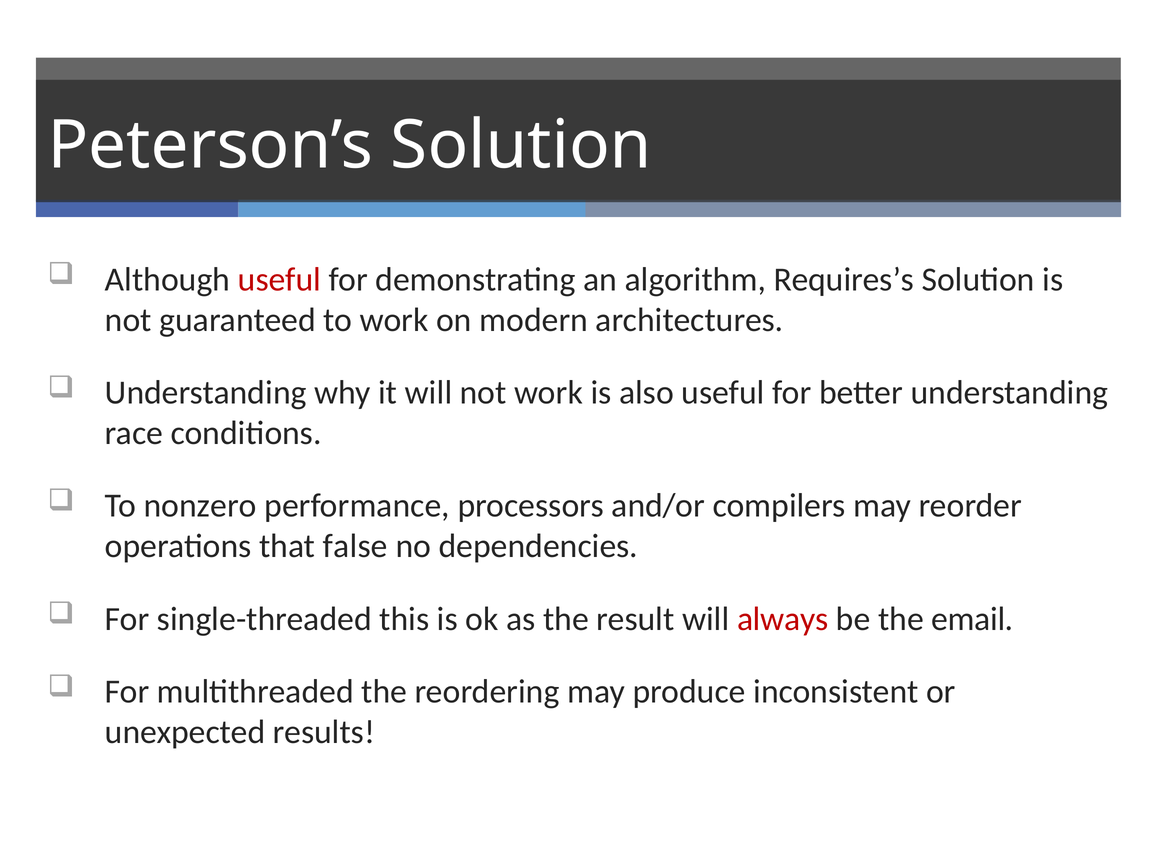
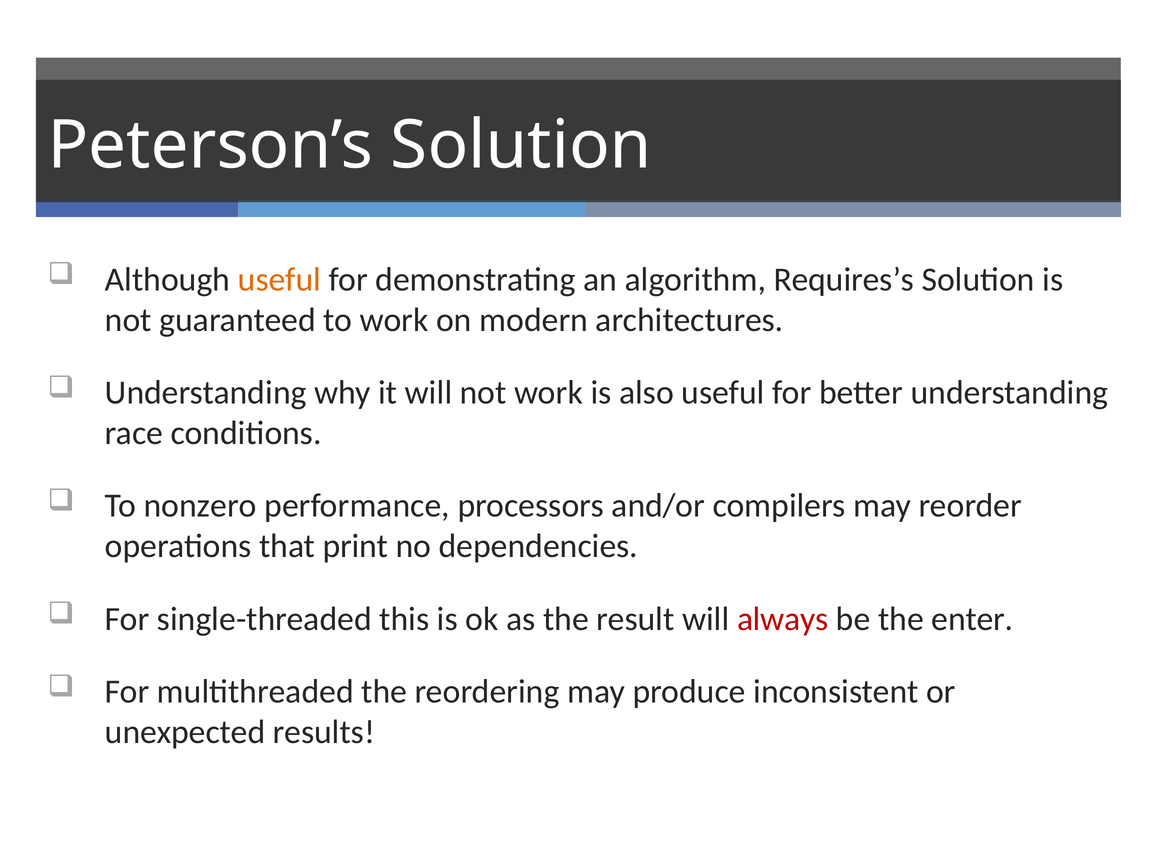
useful at (279, 279) colour: red -> orange
false: false -> print
email: email -> enter
